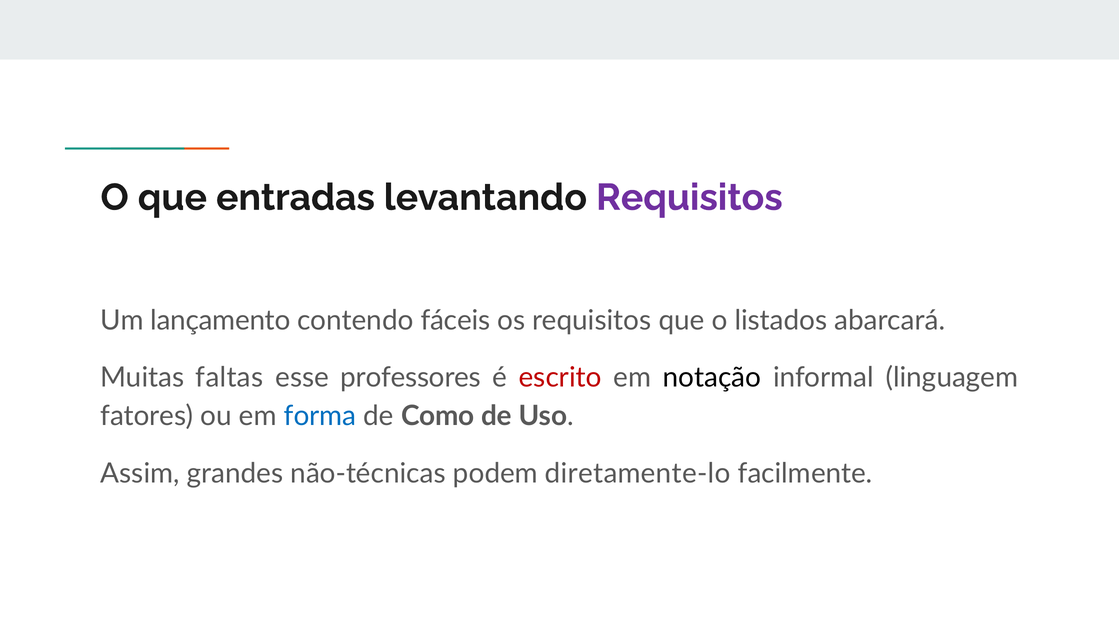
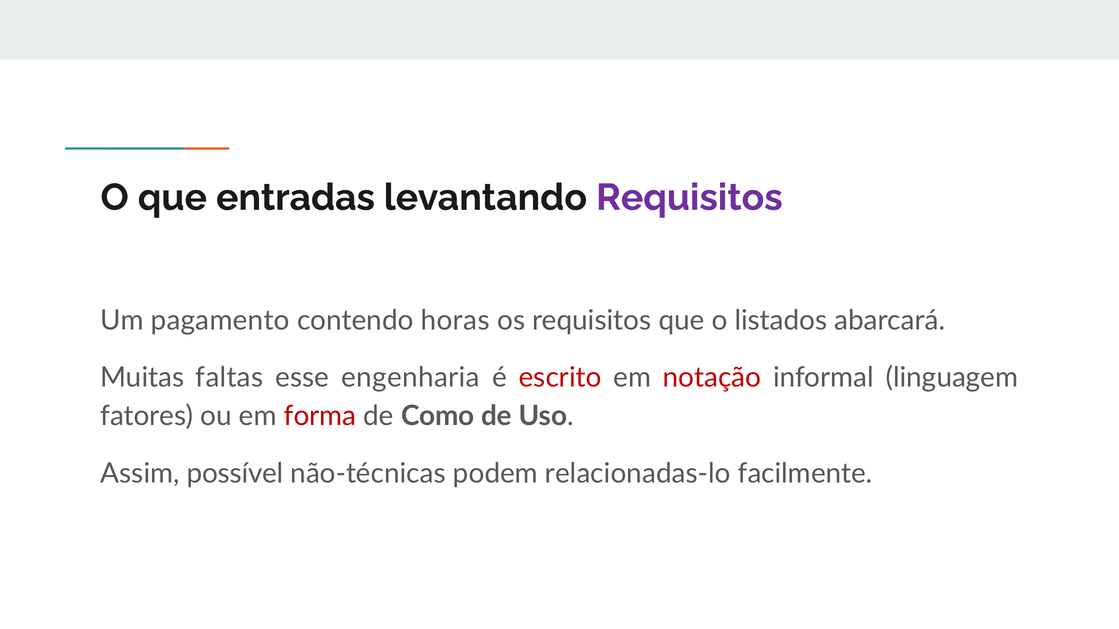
lançamento: lançamento -> pagamento
fáceis: fáceis -> horas
professores: professores -> engenharia
notação colour: black -> red
forma colour: blue -> red
grandes: grandes -> possível
diretamente-lo: diretamente-lo -> relacionadas-lo
